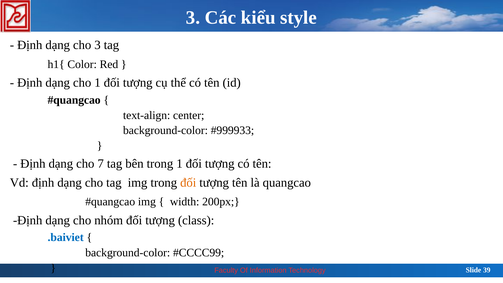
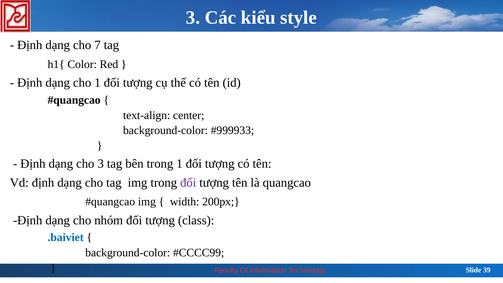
cho 3: 3 -> 7
cho 7: 7 -> 3
đối at (188, 183) colour: orange -> purple
